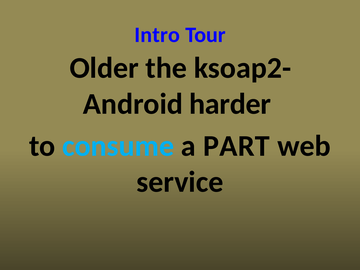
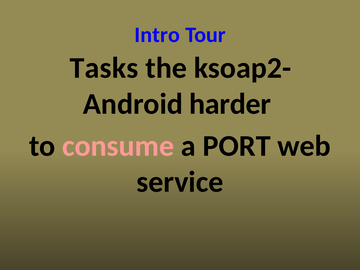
Older: Older -> Tasks
consume colour: light blue -> pink
PART: PART -> PORT
